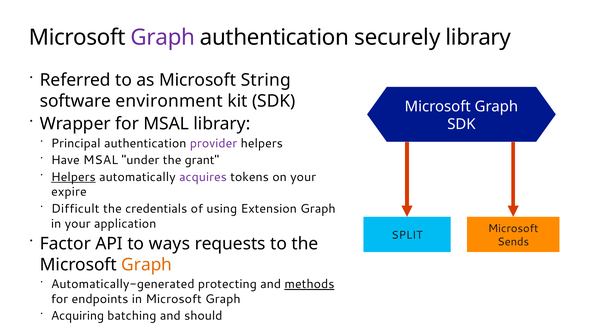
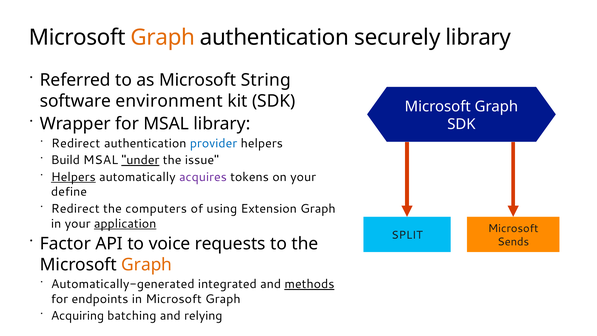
Graph at (163, 37) colour: purple -> orange
Principal at (76, 143): Principal -> Redirect
provider colour: purple -> blue
Have: Have -> Build
under underline: none -> present
grant: grant -> issue
expire: expire -> define
Difficult at (75, 209): Difficult -> Redirect
credentials: credentials -> computers
application underline: none -> present
ways: ways -> voice
protecting: protecting -> integrated
should: should -> relying
